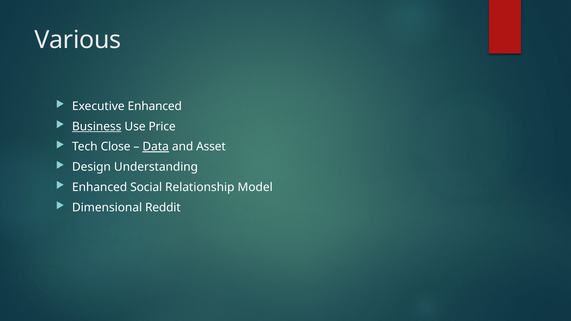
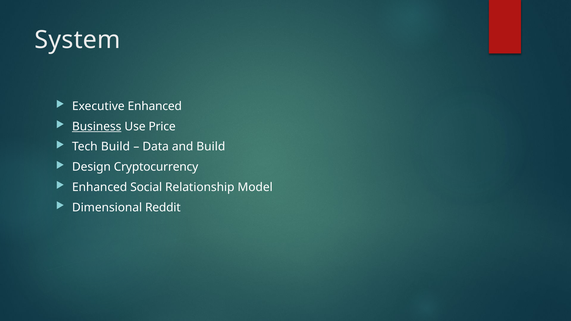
Various: Various -> System
Tech Close: Close -> Build
Data underline: present -> none
and Asset: Asset -> Build
Understanding: Understanding -> Cryptocurrency
